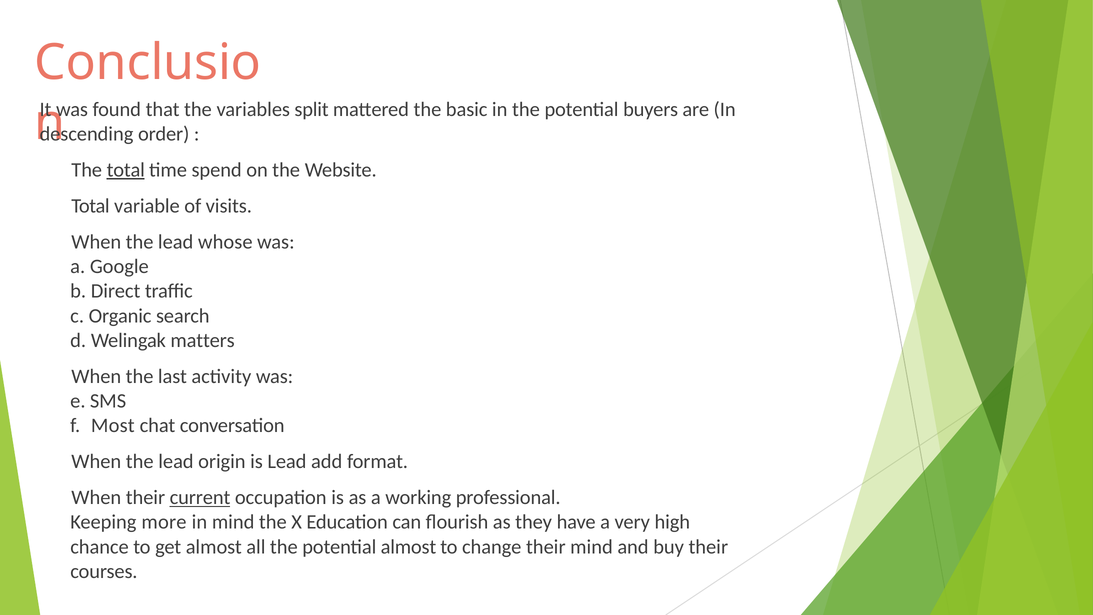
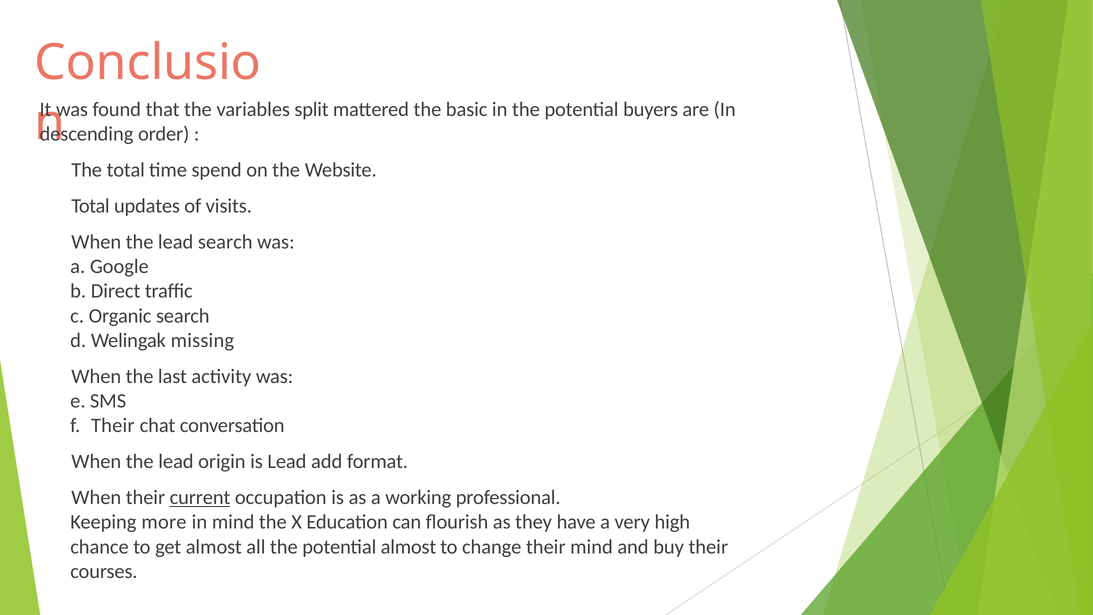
total at (126, 170) underline: present -> none
variable: variable -> updates
lead whose: whose -> search
matters: matters -> missing
Most at (113, 426): Most -> Their
